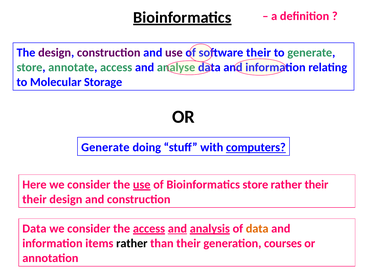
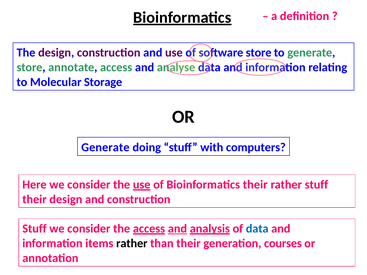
their at (259, 53): their -> store
computers underline: present -> none
Bioinformatics store: store -> their
rather their: their -> stuff
Data at (34, 229): Data -> Stuff
data at (257, 229) colour: orange -> blue
